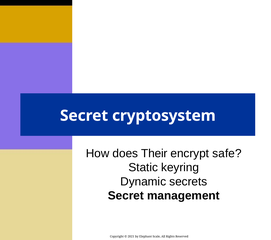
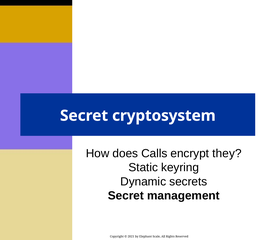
Their: Their -> Calls
safe: safe -> they
